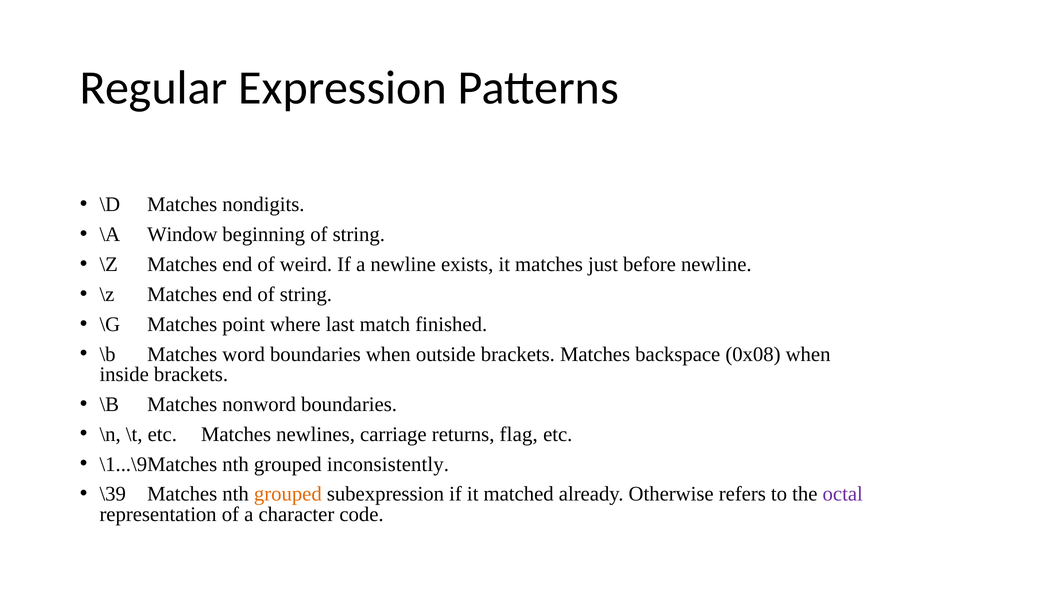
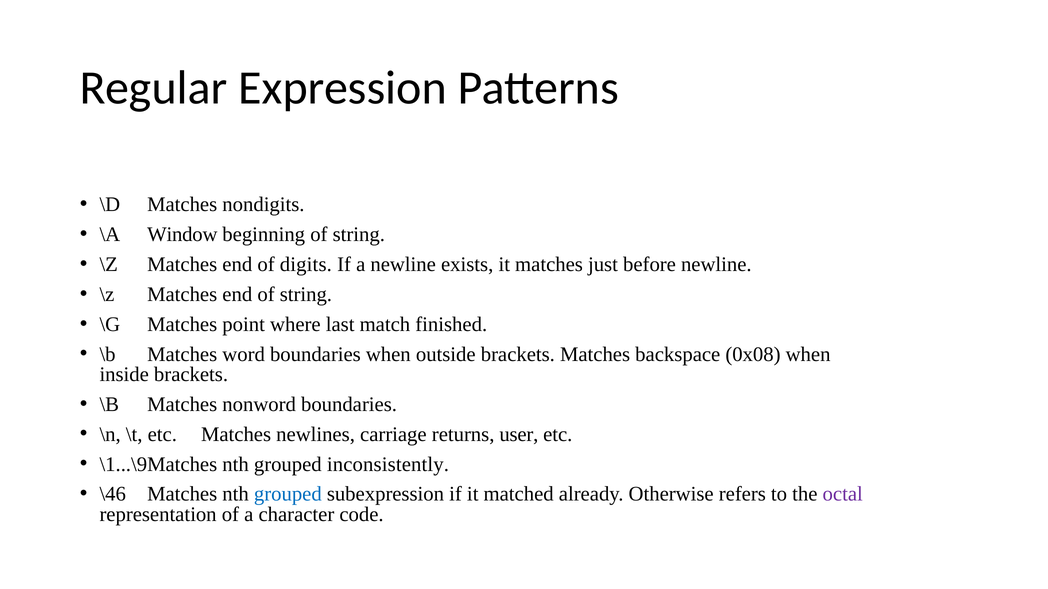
weird: weird -> digits
flag: flag -> user
\39: \39 -> \46
grouped at (288, 495) colour: orange -> blue
